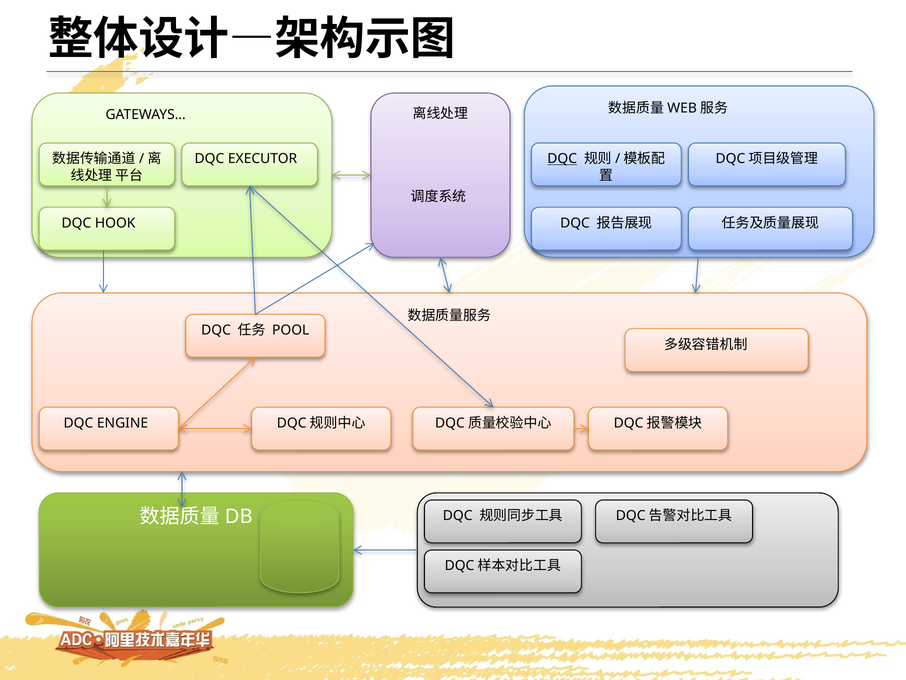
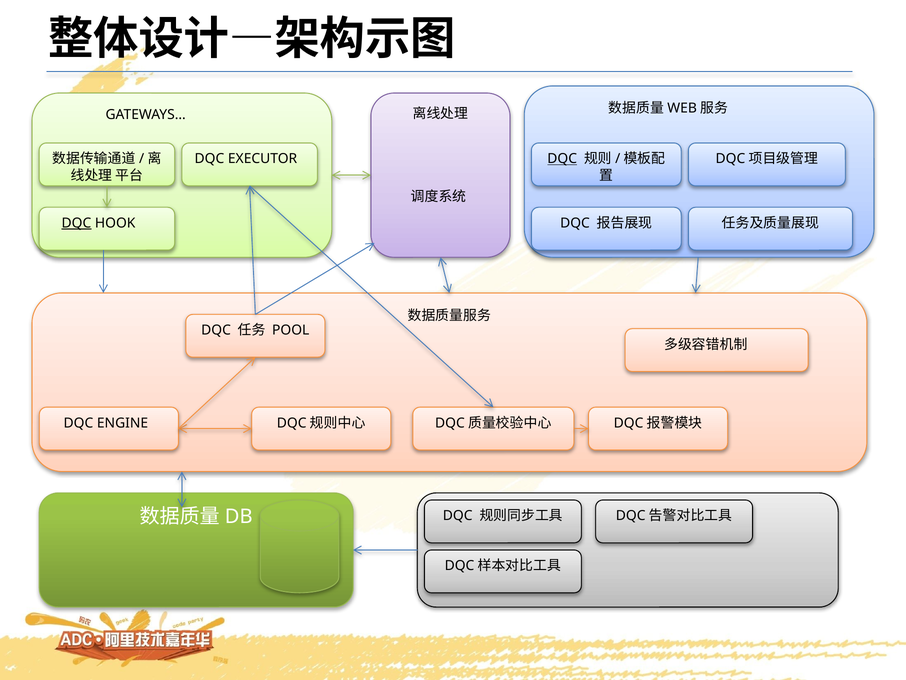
DQC at (76, 223) underline: none -> present
